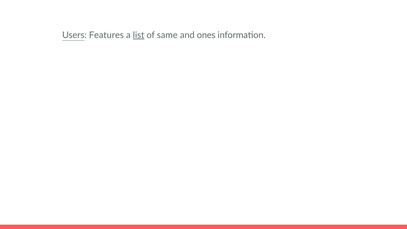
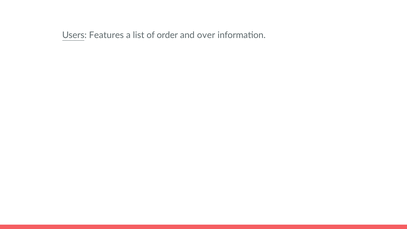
list underline: present -> none
same: same -> order
ones: ones -> over
